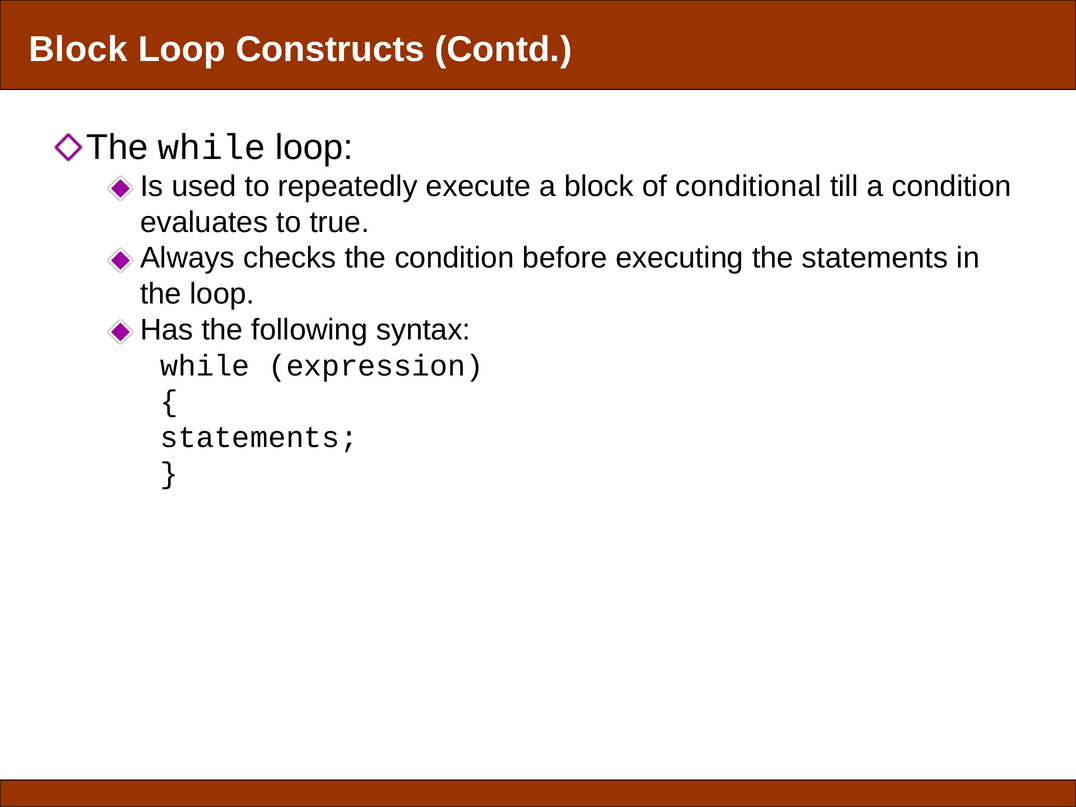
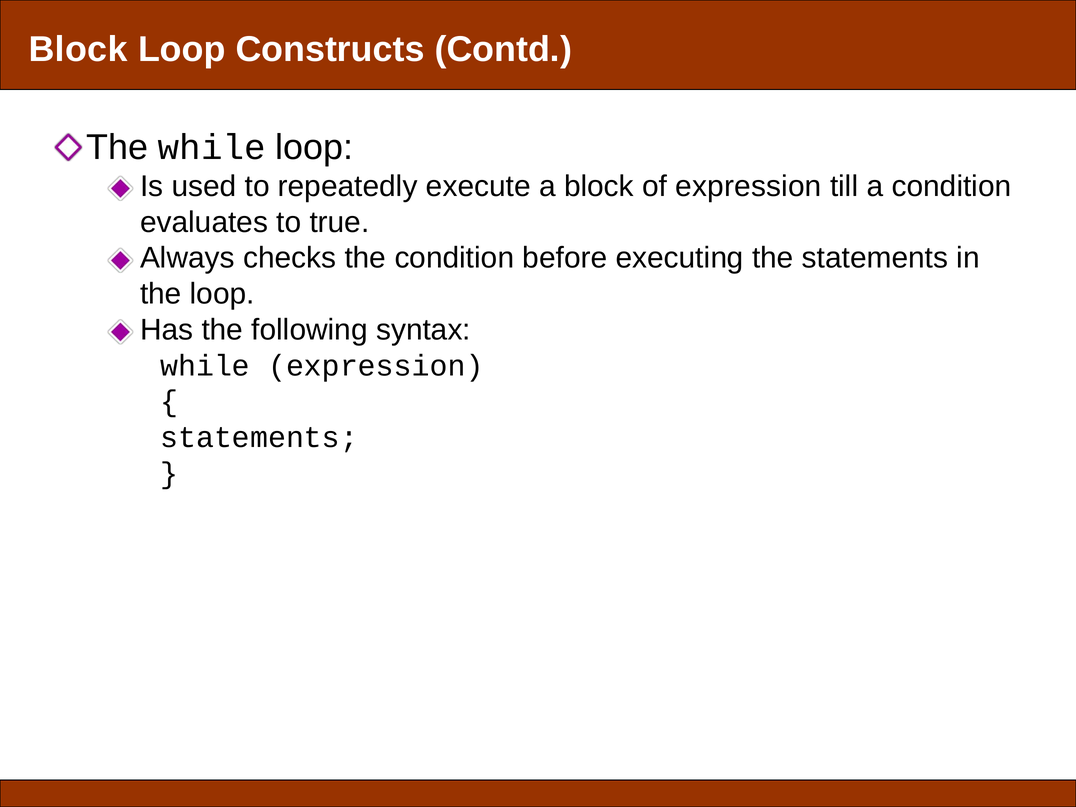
of conditional: conditional -> expression
